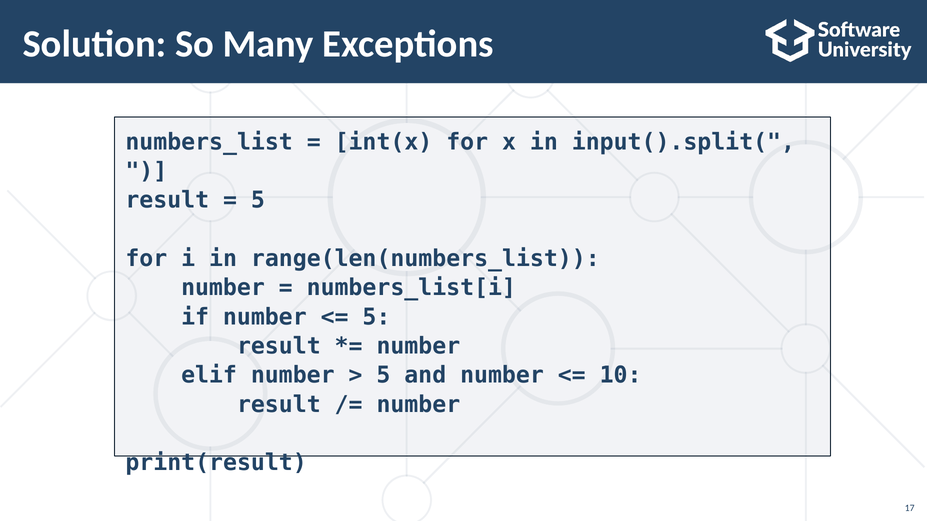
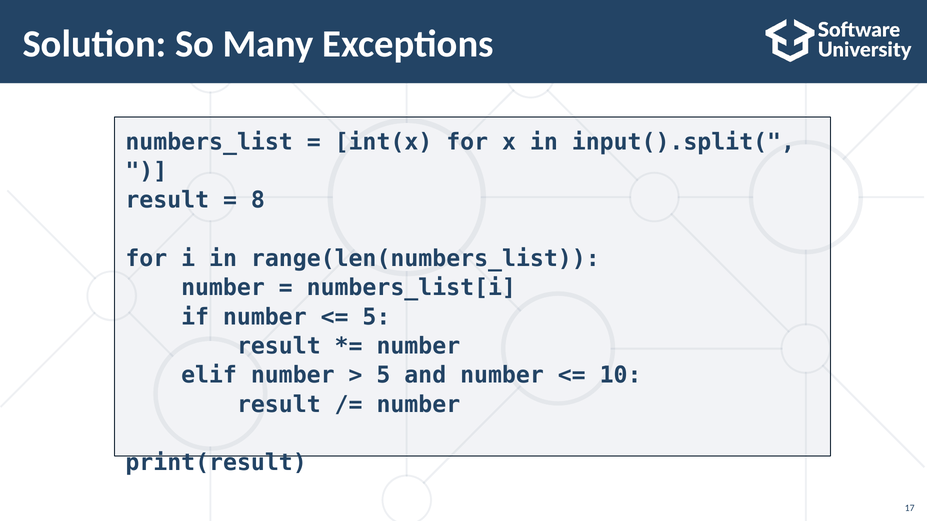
5 at (258, 200): 5 -> 8
